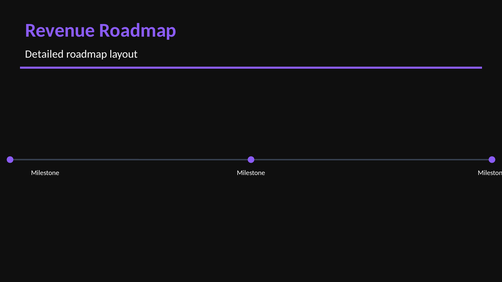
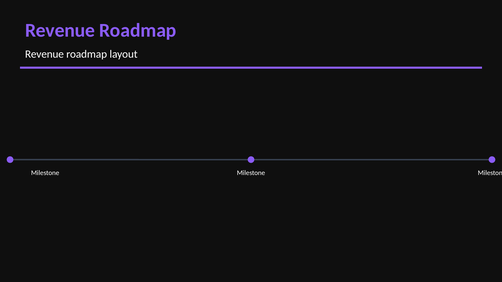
Detailed at (44, 54): Detailed -> Revenue
